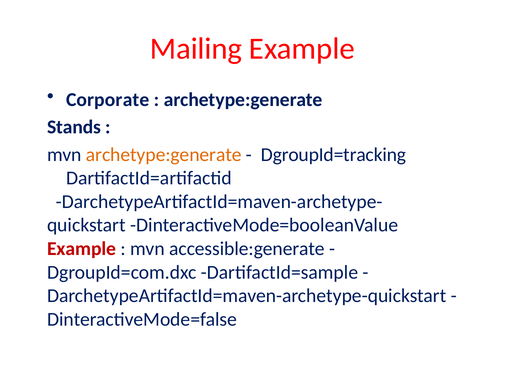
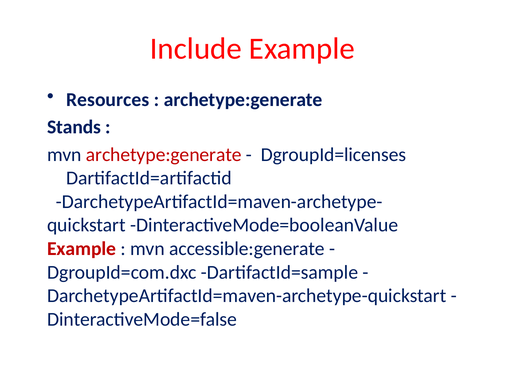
Mailing: Mailing -> Include
Corporate: Corporate -> Resources
archetype:generate at (164, 155) colour: orange -> red
DgroupId=tracking: DgroupId=tracking -> DgroupId=licenses
